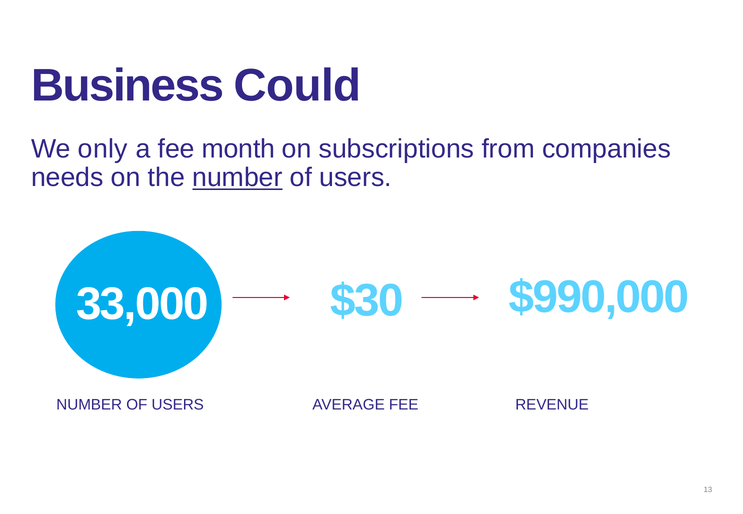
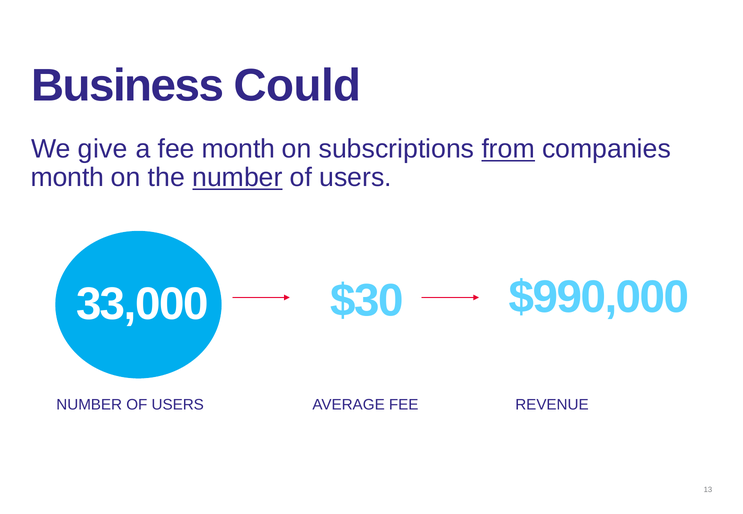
only: only -> give
from underline: none -> present
needs at (67, 178): needs -> month
